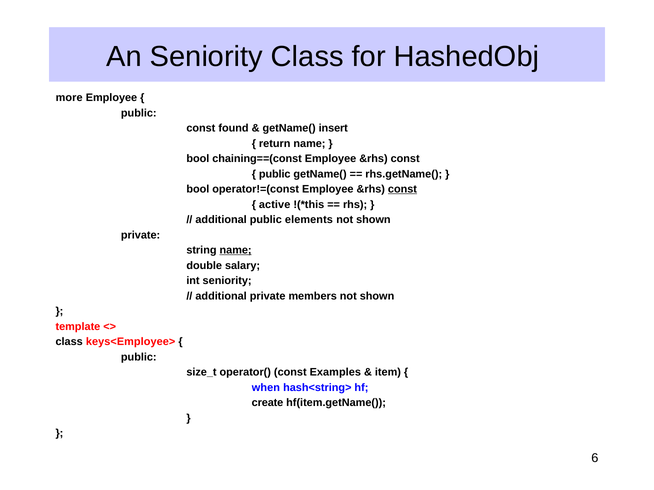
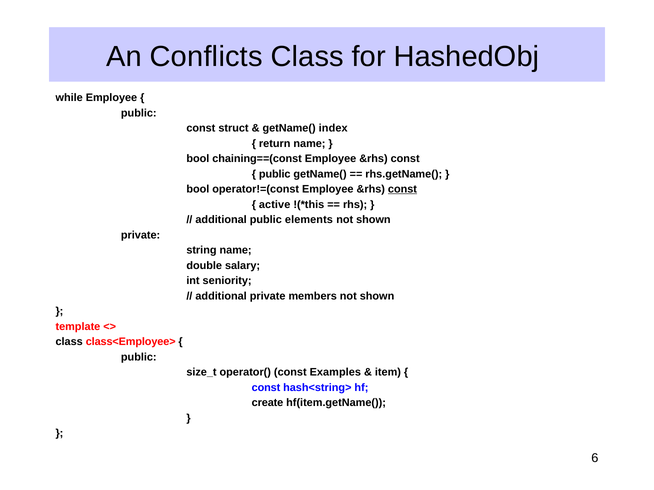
An Seniority: Seniority -> Conflicts
more: more -> while
found: found -> struct
insert: insert -> index
name at (236, 250) underline: present -> none
keys<Employee>: keys<Employee> -> class<Employee>
when at (266, 388): when -> const
